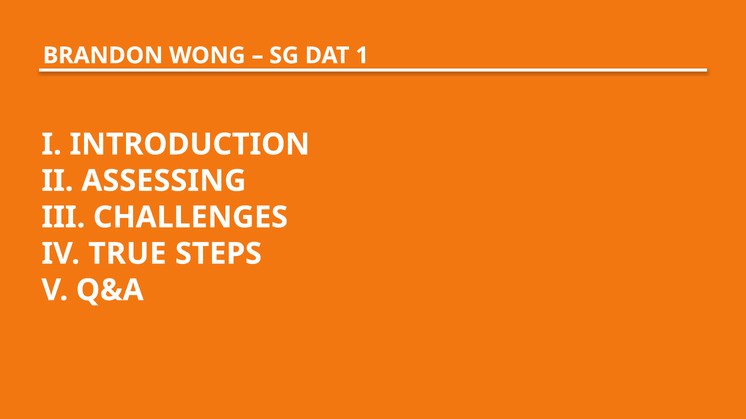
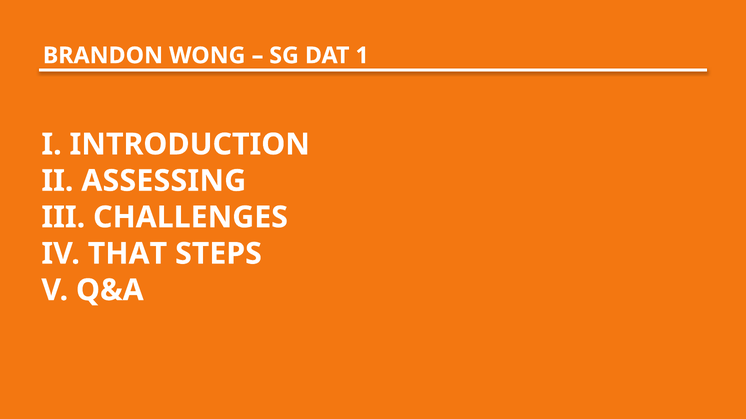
TRUE: TRUE -> THAT
